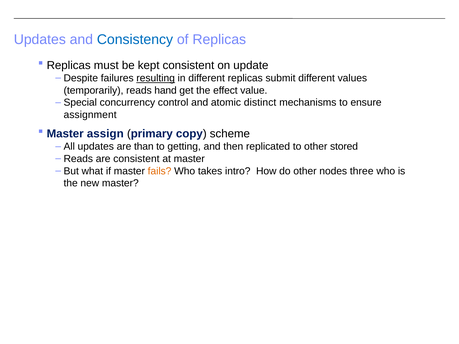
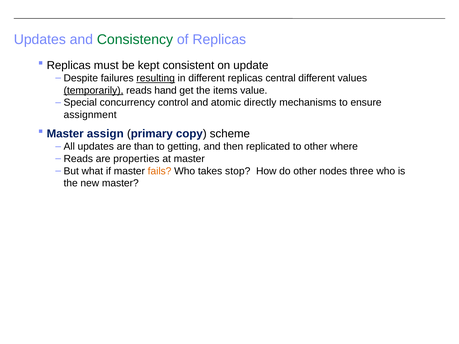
Consistency colour: blue -> green
submit: submit -> central
temporarily underline: none -> present
effect: effect -> items
distinct: distinct -> directly
stored: stored -> where
are consistent: consistent -> properties
intro: intro -> stop
